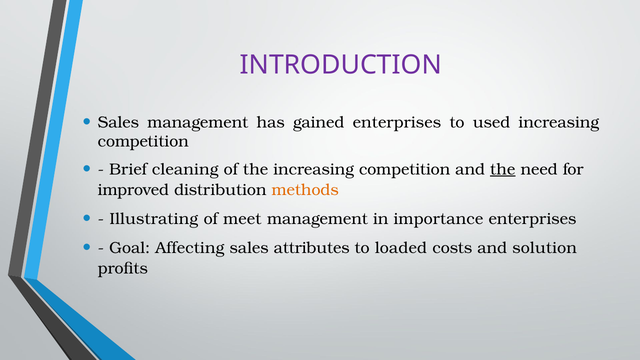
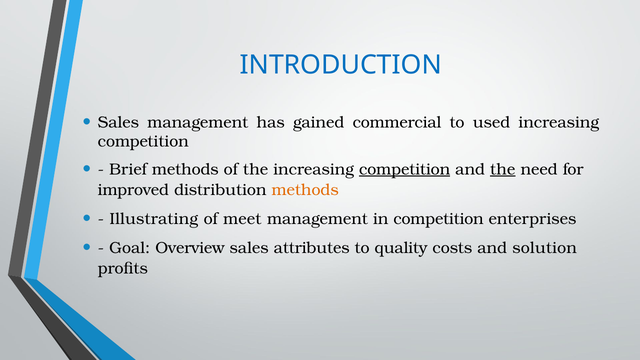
INTRODUCTION colour: purple -> blue
gained enterprises: enterprises -> commercial
Brief cleaning: cleaning -> methods
competition at (405, 169) underline: none -> present
in importance: importance -> competition
Affecting: Affecting -> Overview
loaded: loaded -> quality
